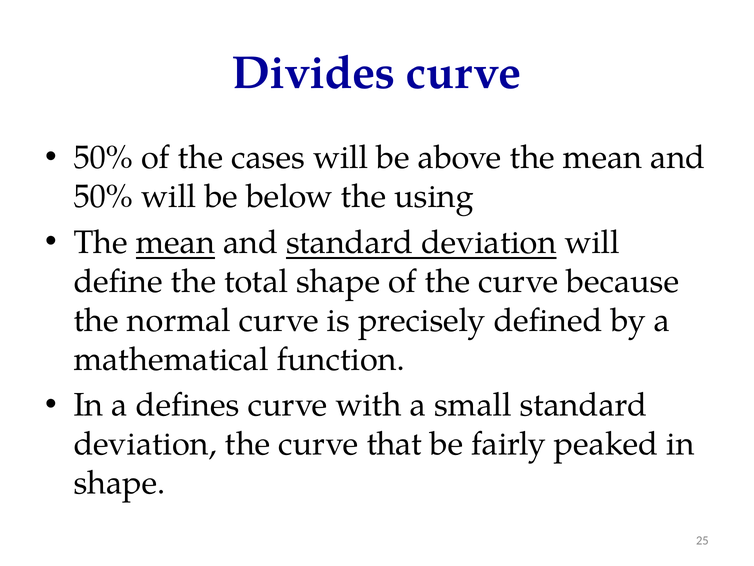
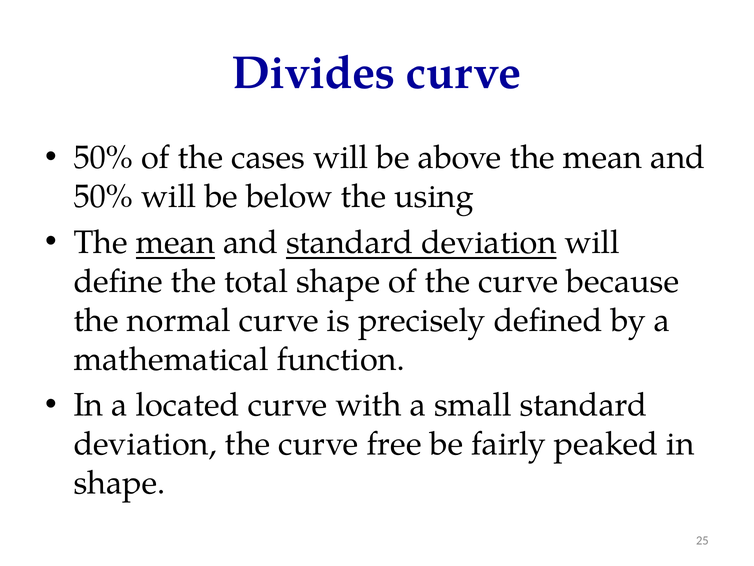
defines: defines -> located
that: that -> free
